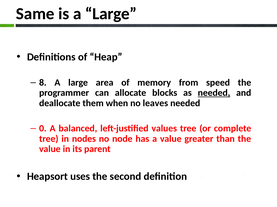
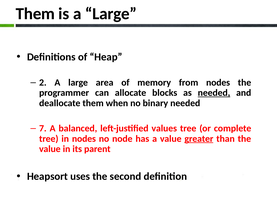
Same at (35, 14): Same -> Them
8: 8 -> 2
from speed: speed -> nodes
leaves: leaves -> binary
0: 0 -> 7
greater underline: none -> present
